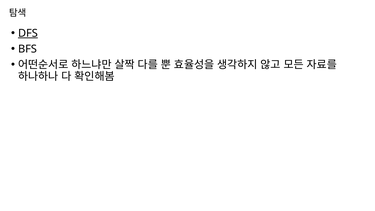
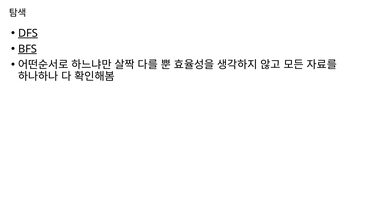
BFS underline: none -> present
